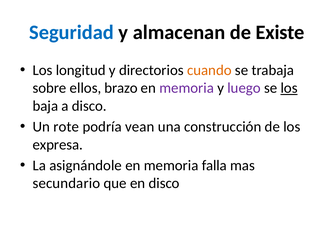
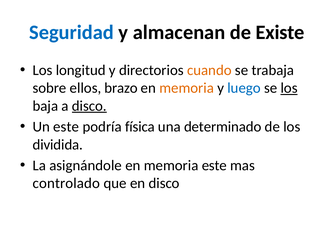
memoria at (187, 88) colour: purple -> orange
luego colour: purple -> blue
disco at (89, 106) underline: none -> present
Un rote: rote -> este
vean: vean -> física
construcción: construcción -> determinado
expresa: expresa -> dividida
memoria falla: falla -> este
secundario: secundario -> controlado
